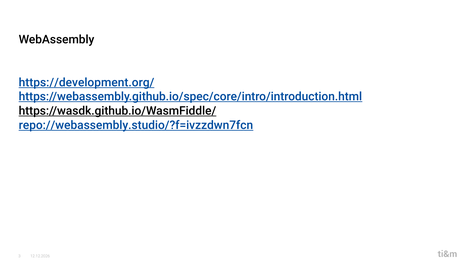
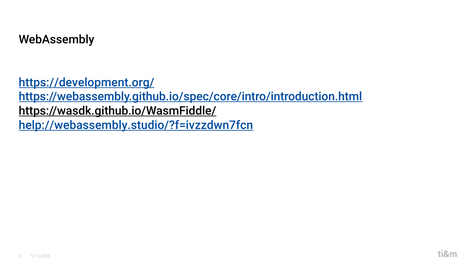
repo://webassembly.studio/?f=ivzzdwn7fcn: repo://webassembly.studio/?f=ivzzdwn7fcn -> help://webassembly.studio/?f=ivzzdwn7fcn
